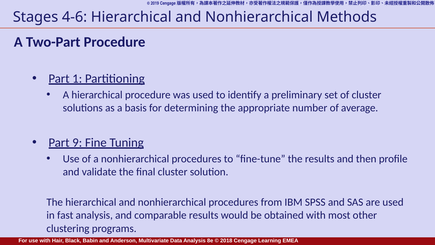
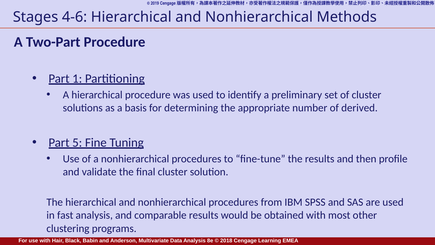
average: average -> derived
9: 9 -> 5
